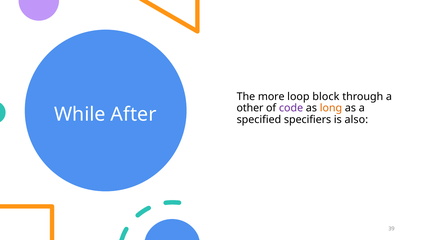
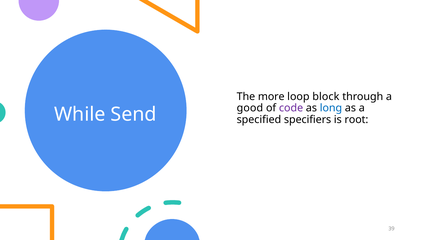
other: other -> good
long colour: orange -> blue
After: After -> Send
also: also -> root
